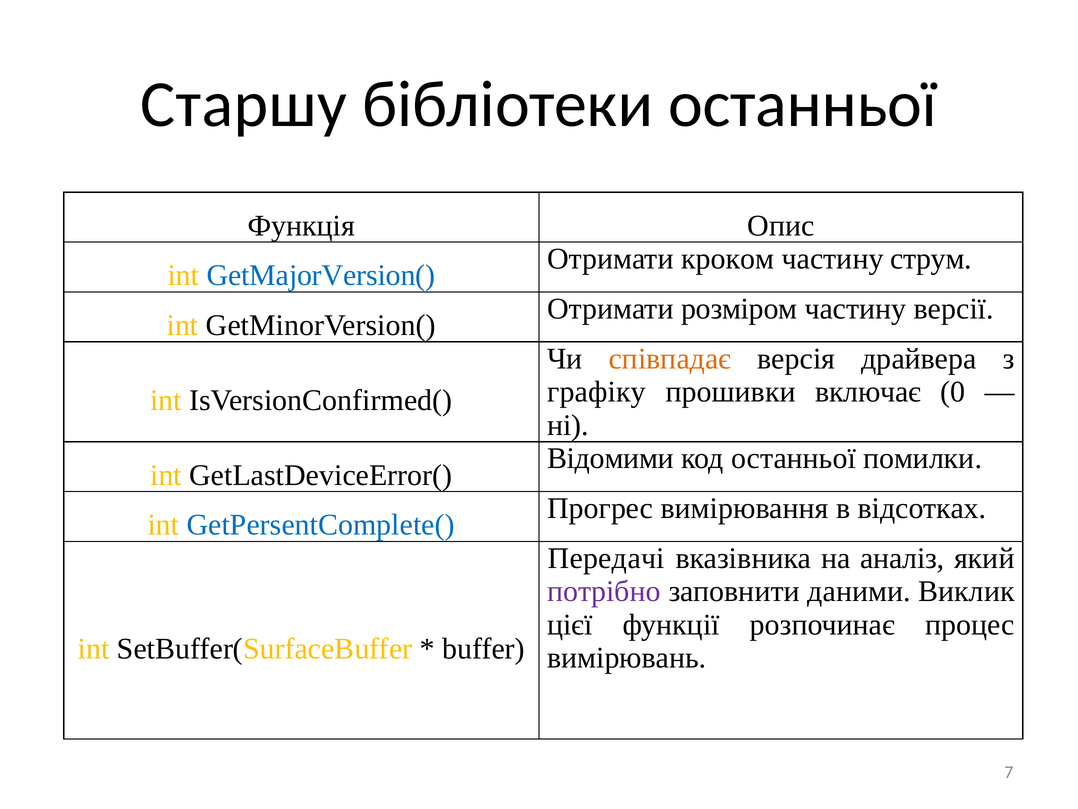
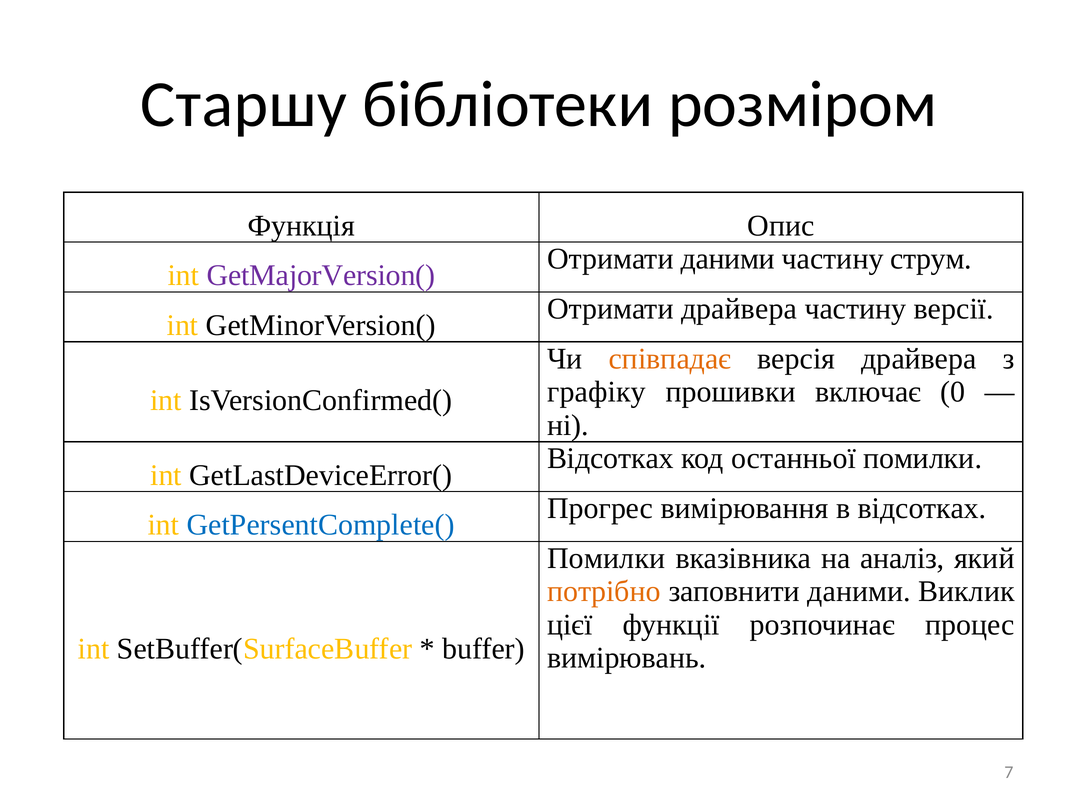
бібліотеки останньої: останньої -> розміром
Отримати кроком: кроком -> даними
GetMajorVersion( colour: blue -> purple
Отримати розміром: розміром -> драйвера
Відомими at (610, 458): Відомими -> Відсотках
Передачі at (606, 558): Передачі -> Помилки
потрібно colour: purple -> orange
